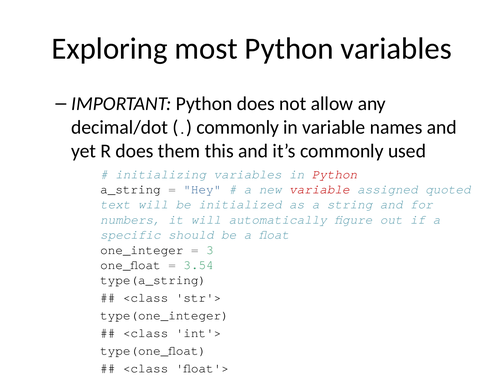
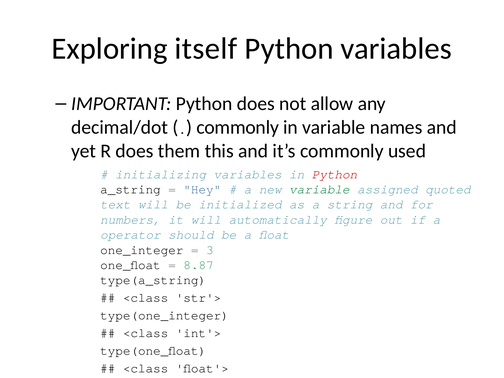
most: most -> itself
variable at (319, 189) colour: red -> green
specific: specific -> operator
3.54: 3.54 -> 8.87
